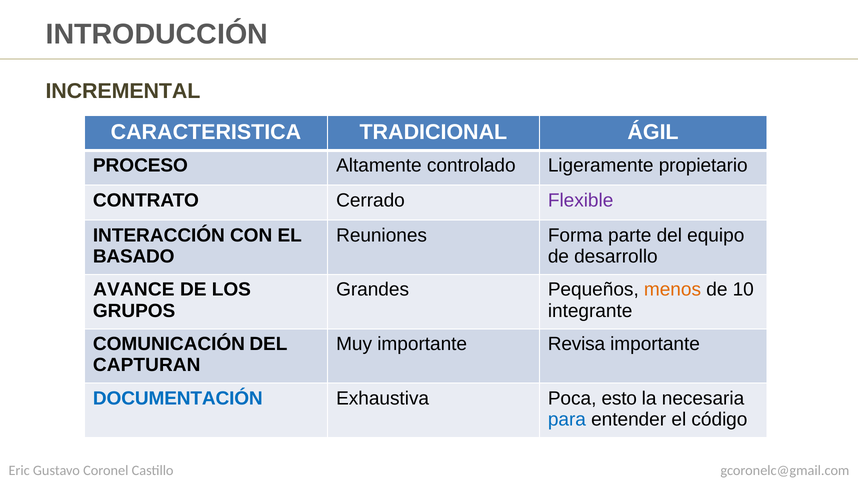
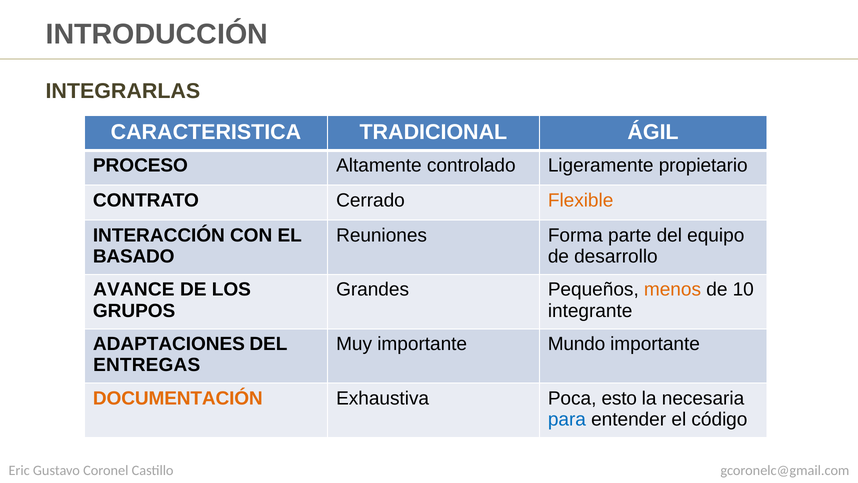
INCREMENTAL: INCREMENTAL -> INTEGRARLAS
Flexible colour: purple -> orange
COMUNICACIÓN: COMUNICACIÓN -> ADAPTACIONES
Revisa: Revisa -> Mundo
CAPTURAN: CAPTURAN -> ENTREGAS
DOCUMENTACIÓN colour: blue -> orange
